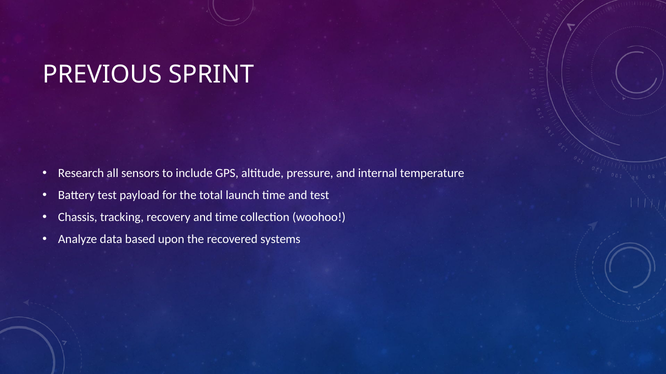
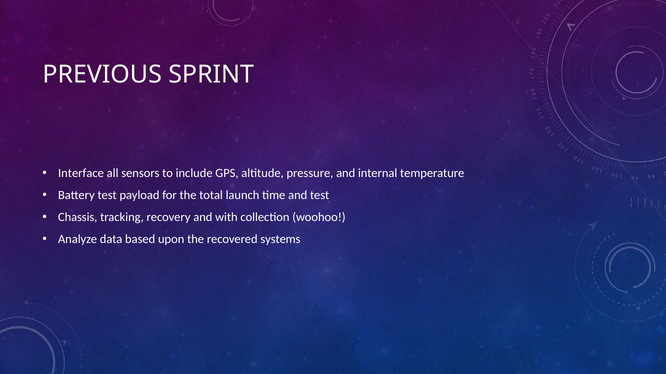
Research: Research -> Interface
and time: time -> with
